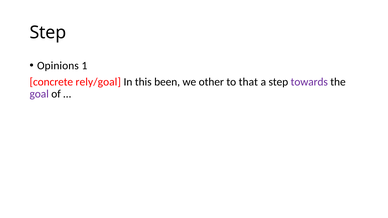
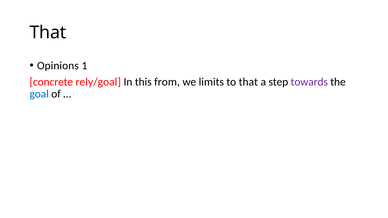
Step at (48, 33): Step -> That
been: been -> from
other: other -> limits
goal colour: purple -> blue
